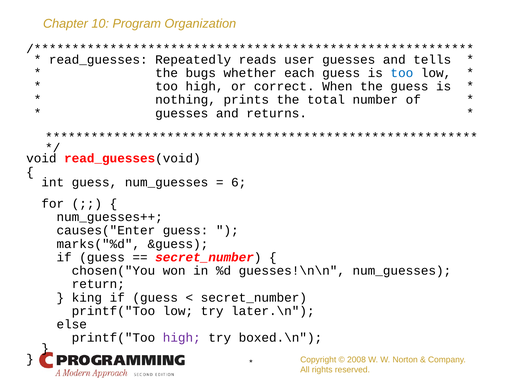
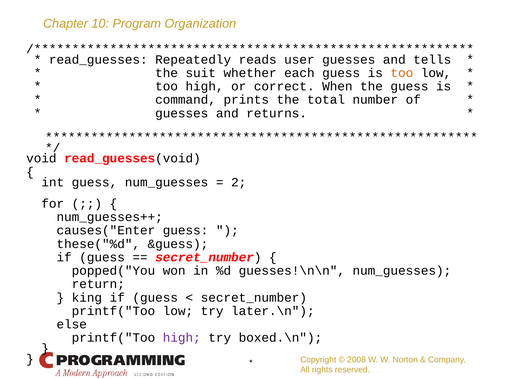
bugs: bugs -> suit
too at (402, 73) colour: blue -> orange
nothing: nothing -> command
6: 6 -> 2
marks("%d: marks("%d -> these("%d
chosen("You: chosen("You -> popped("You
